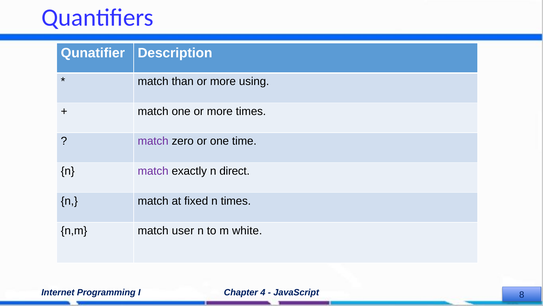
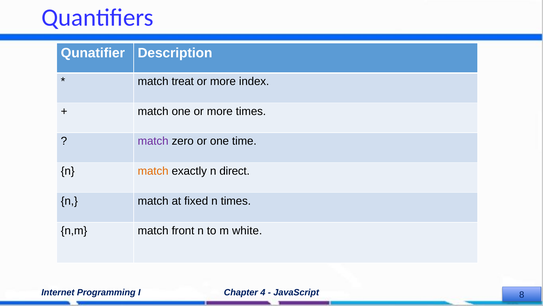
than: than -> treat
using: using -> index
match at (153, 171) colour: purple -> orange
user: user -> front
